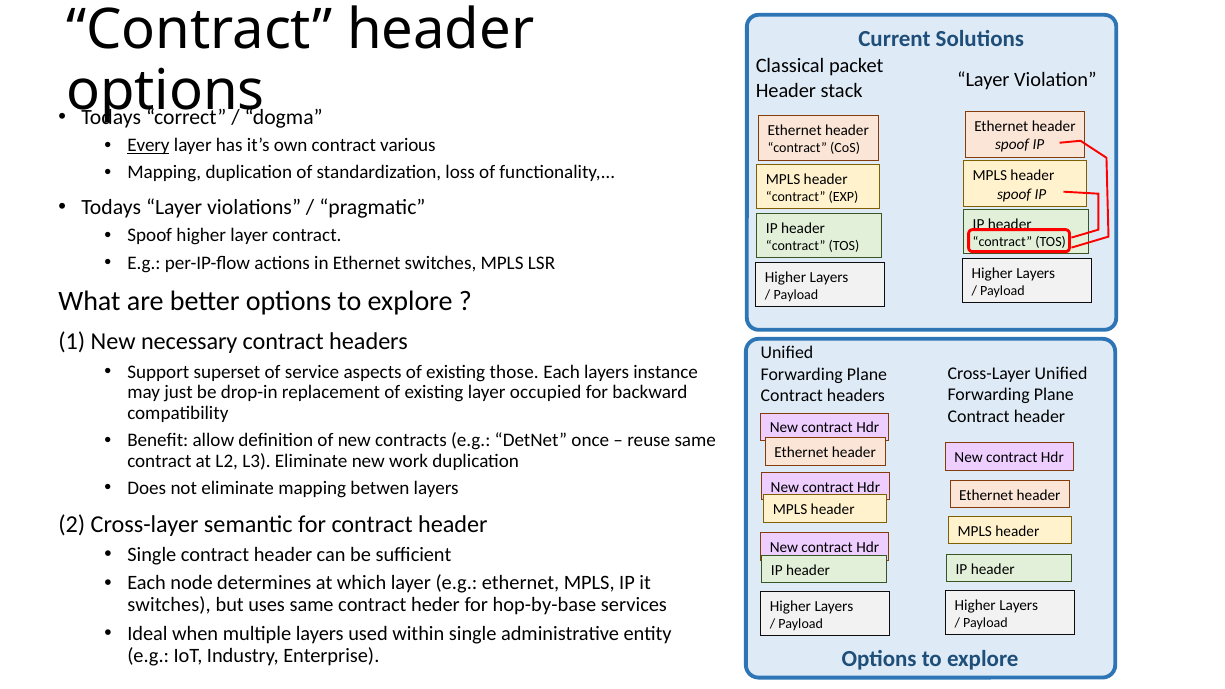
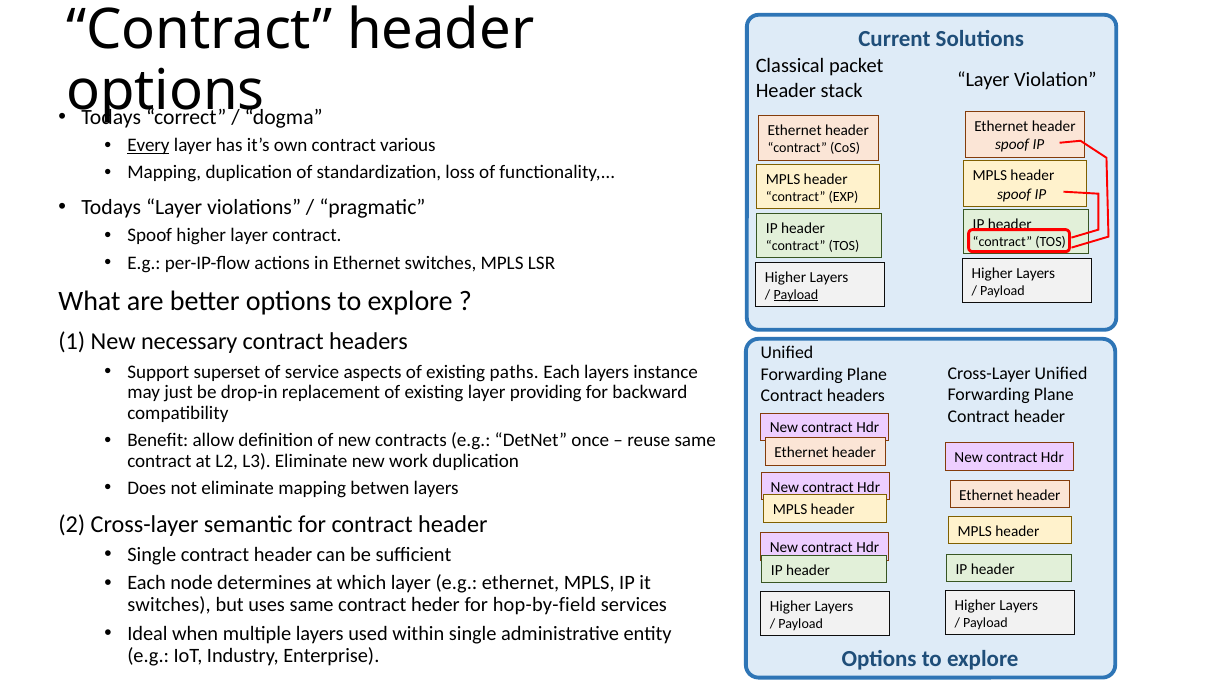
Payload at (796, 295) underline: none -> present
those: those -> paths
occupied: occupied -> providing
hop-by-base: hop-by-base -> hop-by-field
